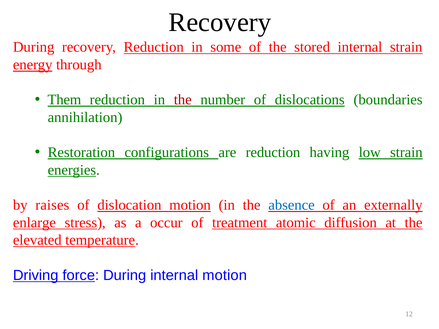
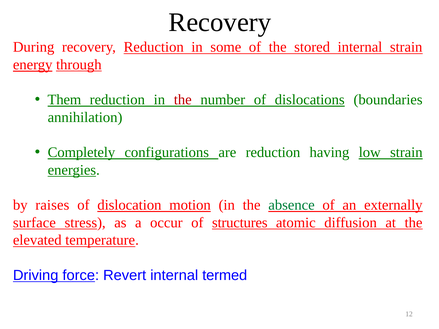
through underline: none -> present
Restoration: Restoration -> Completely
absence colour: blue -> green
enlarge: enlarge -> surface
treatment: treatment -> structures
force During: During -> Revert
internal motion: motion -> termed
